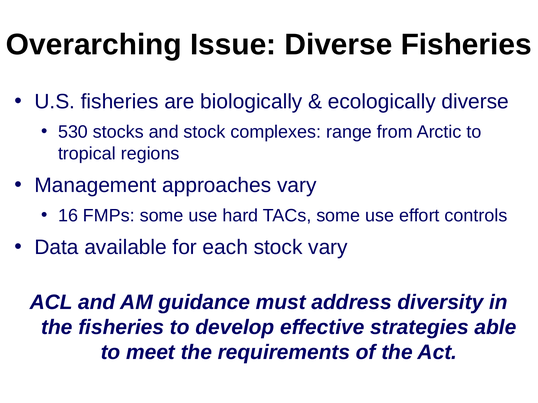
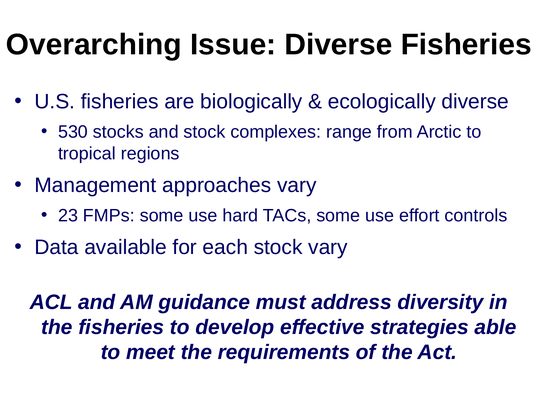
16: 16 -> 23
